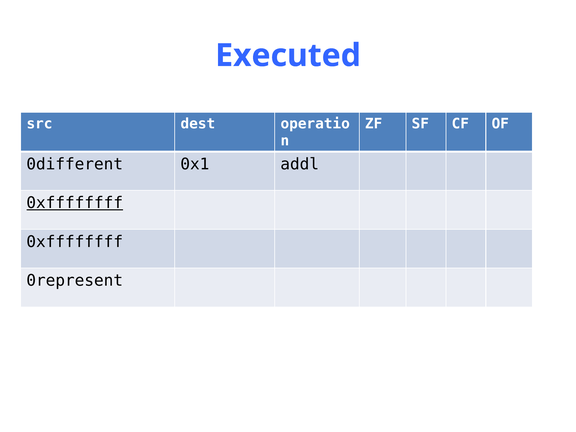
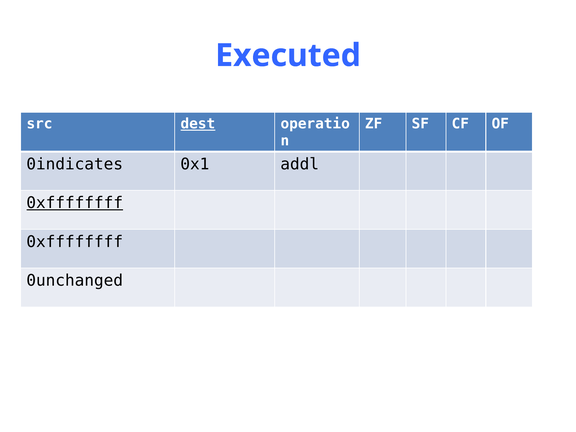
dest underline: none -> present
0different: 0different -> 0indicates
0represent: 0represent -> 0unchanged
